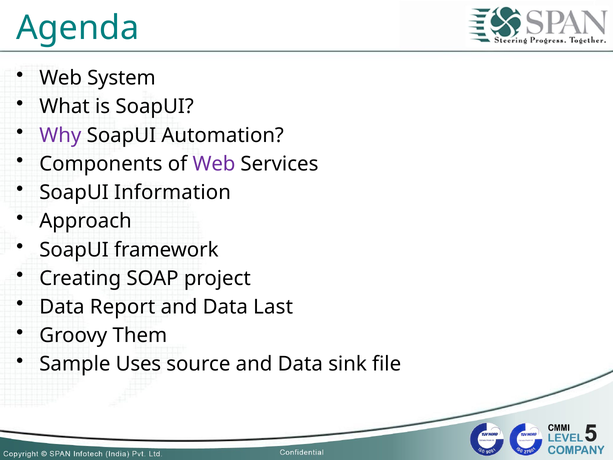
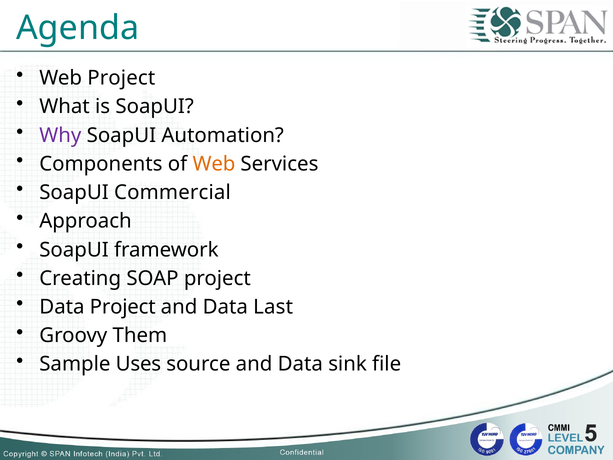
Web System: System -> Project
Web at (214, 164) colour: purple -> orange
Information: Information -> Commercial
Data Report: Report -> Project
